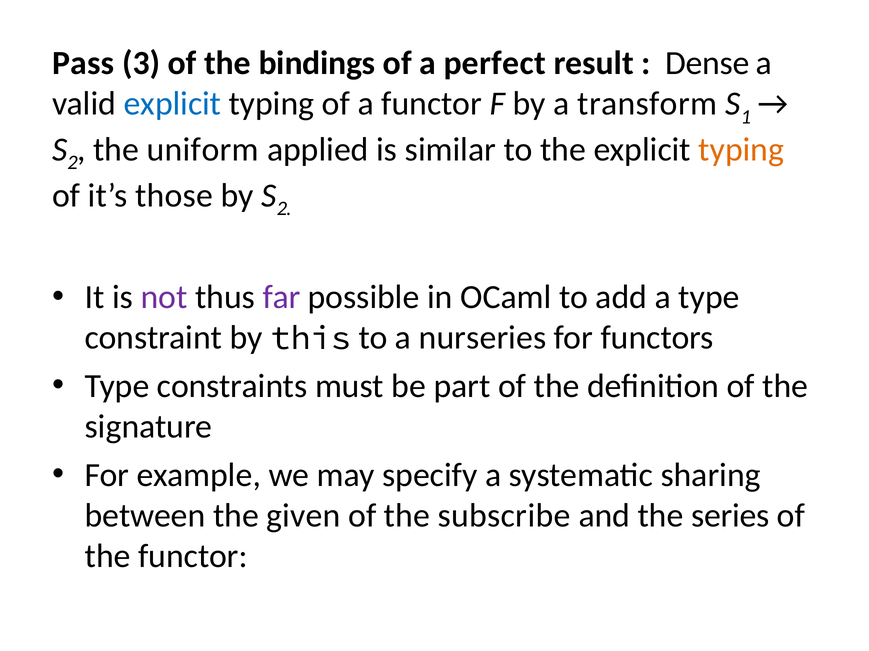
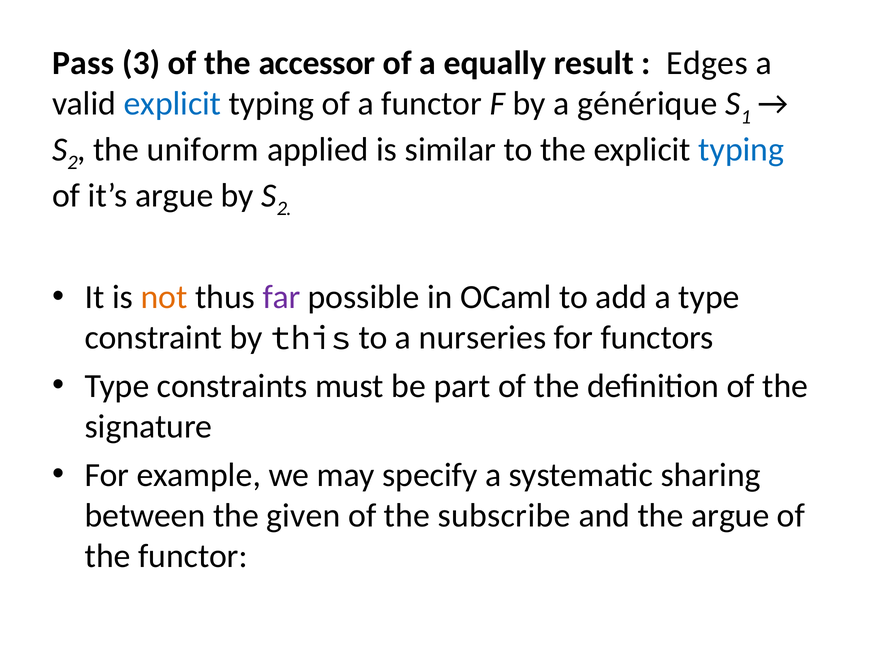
bindings: bindings -> accessor
perfect: perfect -> equally
Dense: Dense -> Edges
transform: transform -> générique
typing at (741, 150) colour: orange -> blue
it’s those: those -> argue
not colour: purple -> orange
the series: series -> argue
